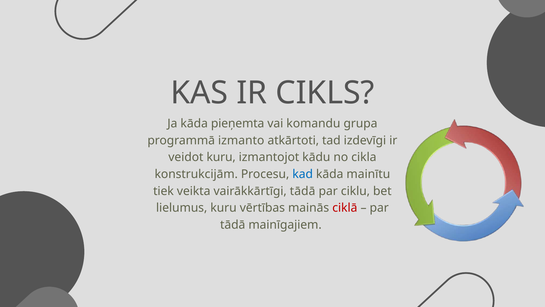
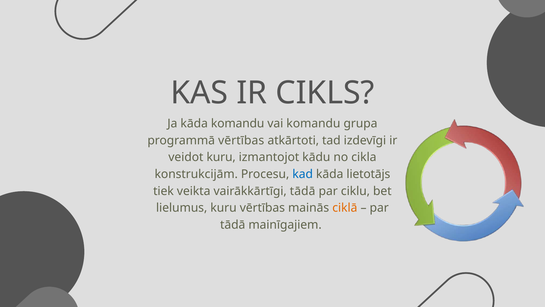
kāda pieņemta: pieņemta -> komandu
programmā izmanto: izmanto -> vērtības
mainītu: mainītu -> lietotājs
ciklā colour: red -> orange
